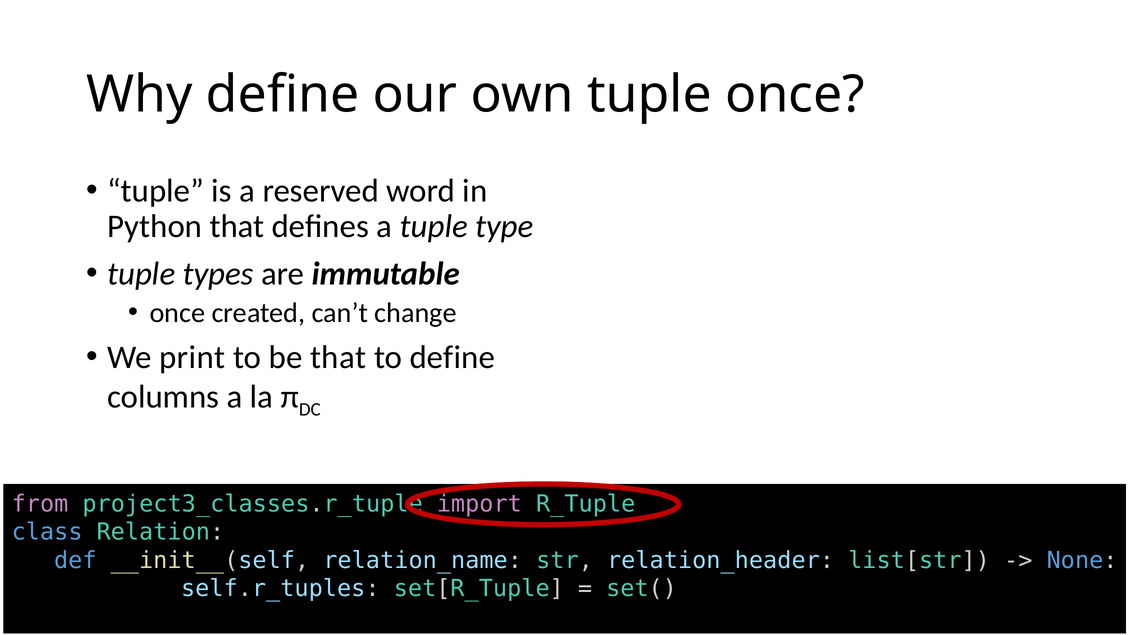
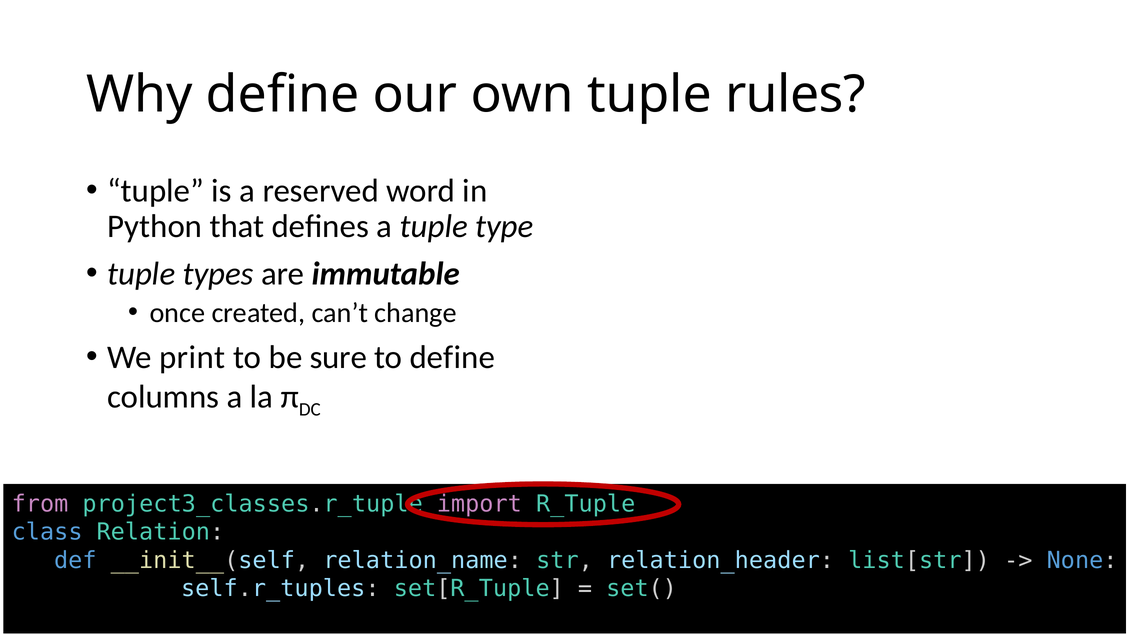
tuple once: once -> rules
be that: that -> sure
